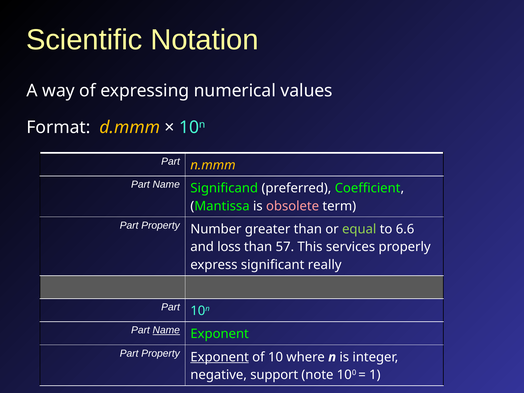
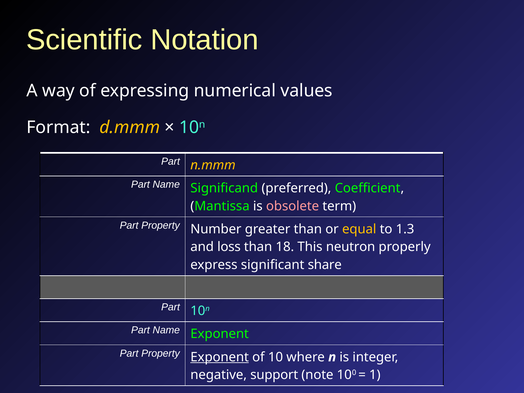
equal colour: light green -> yellow
6.6: 6.6 -> 1.3
57: 57 -> 18
services: services -> neutron
really: really -> share
Name at (166, 330) underline: present -> none
